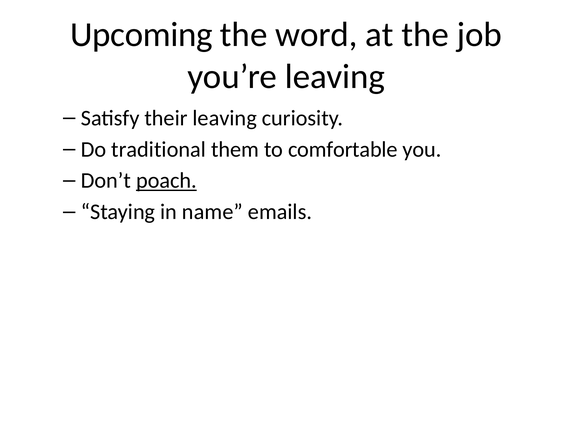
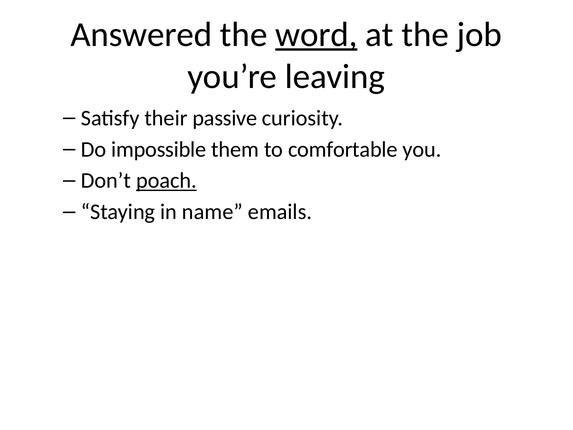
Upcoming: Upcoming -> Answered
word underline: none -> present
their leaving: leaving -> passive
traditional: traditional -> impossible
